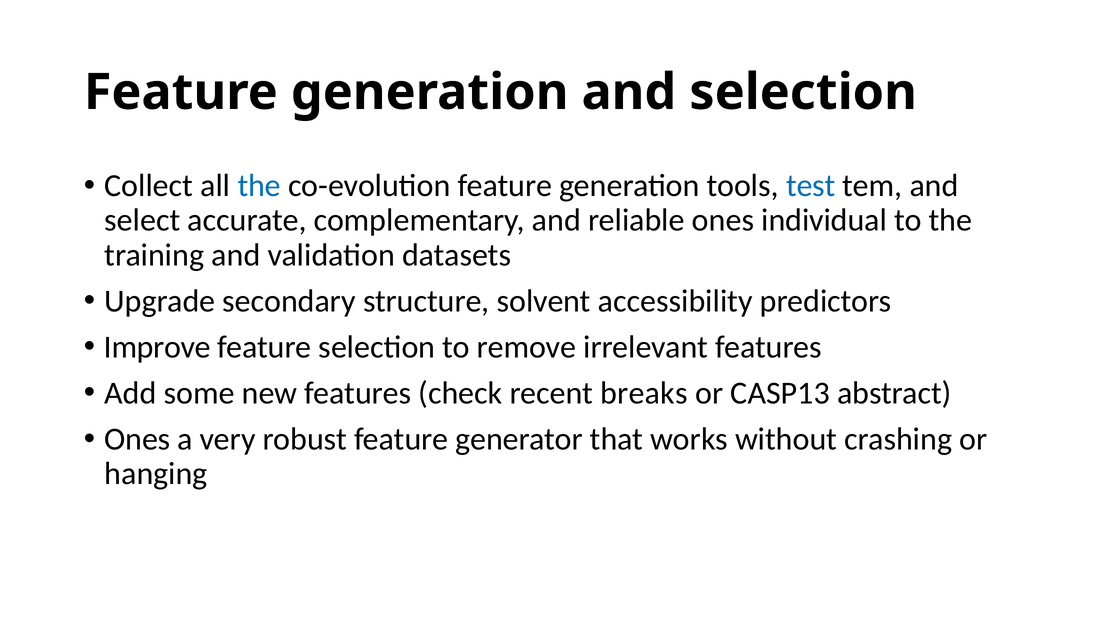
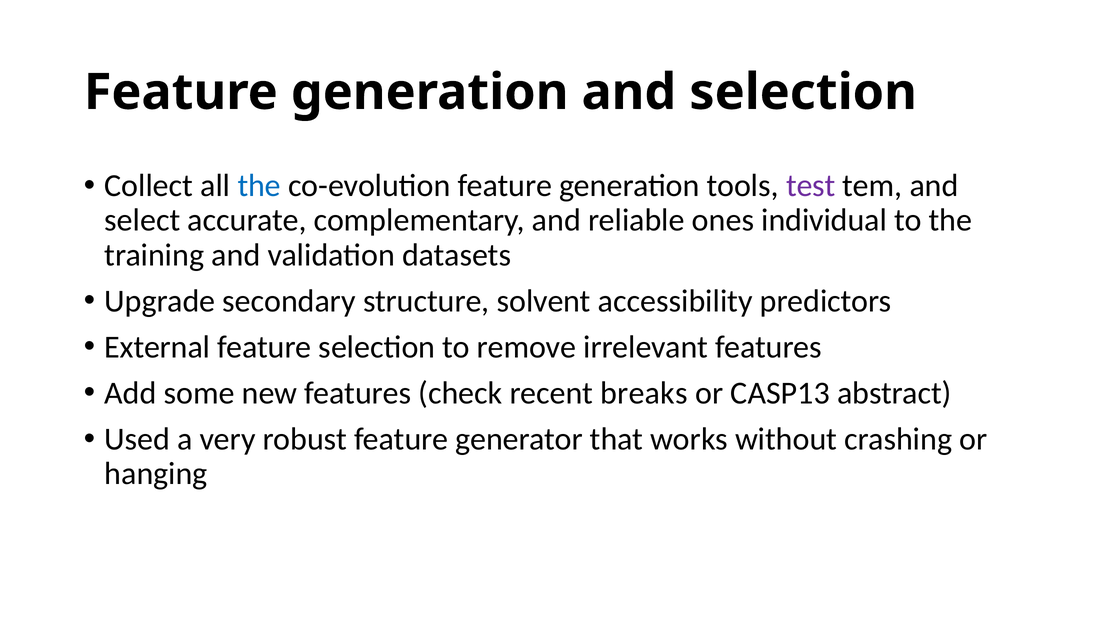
test colour: blue -> purple
Improve: Improve -> External
Ones at (137, 439): Ones -> Used
